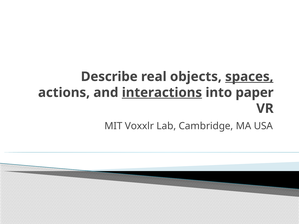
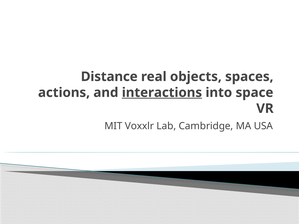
Describe: Describe -> Distance
spaces underline: present -> none
paper: paper -> space
